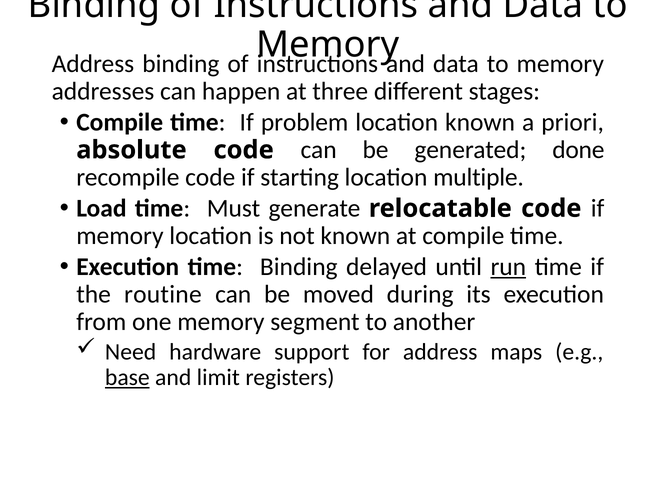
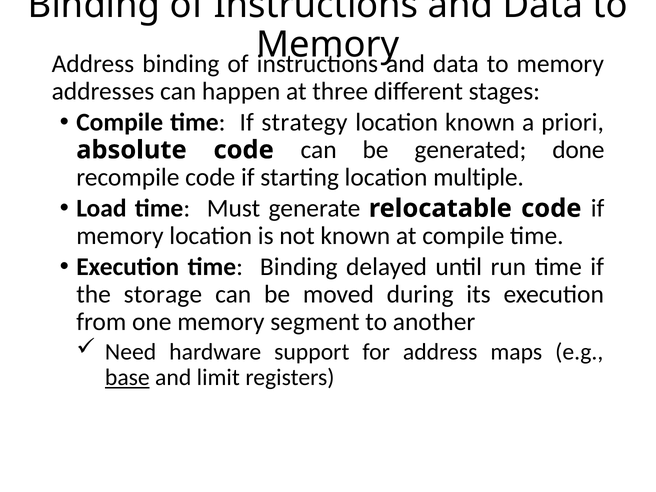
problem: problem -> strategy
run underline: present -> none
routine: routine -> storage
